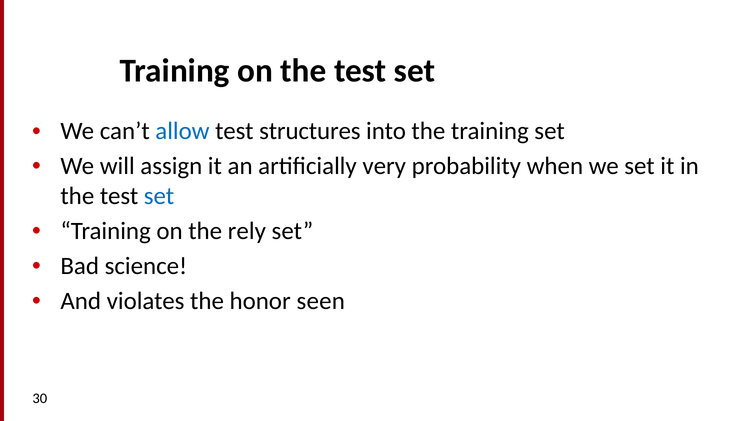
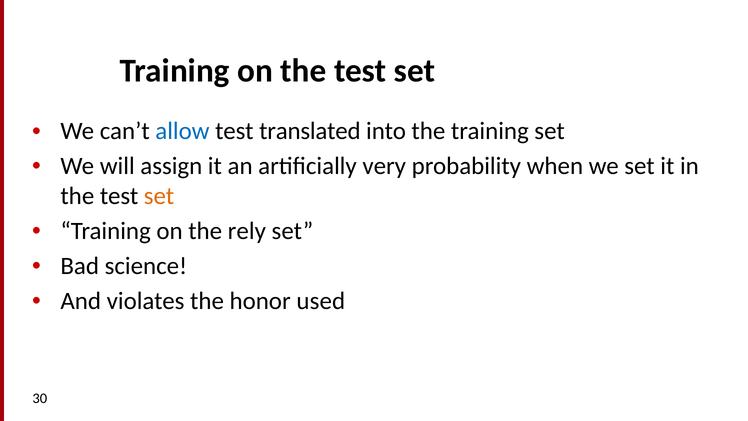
structures: structures -> translated
set at (159, 196) colour: blue -> orange
seen: seen -> used
